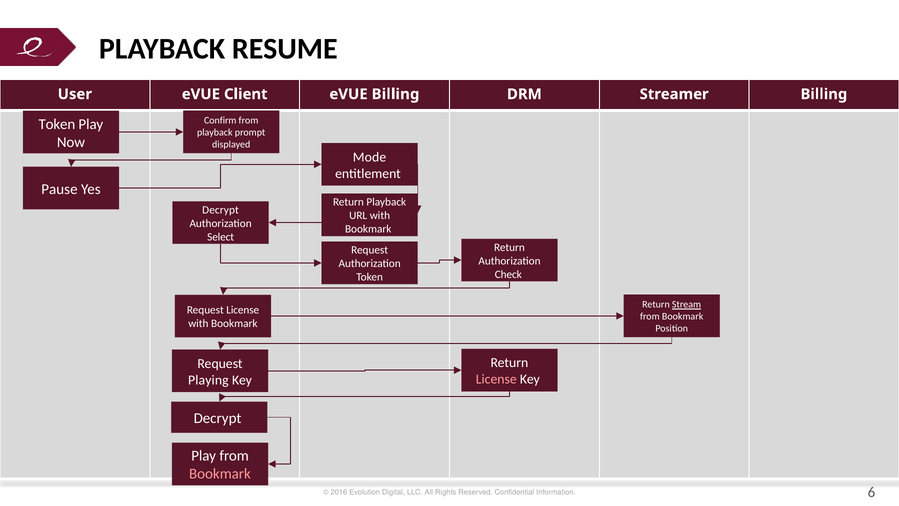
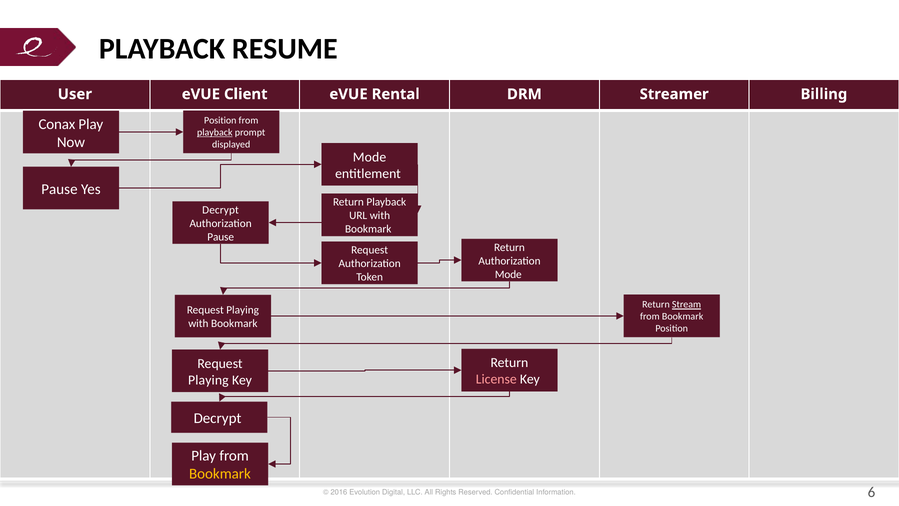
eVUE Billing: Billing -> Rental
Confirm at (220, 121): Confirm -> Position
Token at (57, 124): Token -> Conax
playback at (215, 133) underline: none -> present
Select at (221, 237): Select -> Pause
Check at (508, 274): Check -> Mode
License at (243, 310): License -> Playing
Bookmark at (220, 474) colour: pink -> yellow
